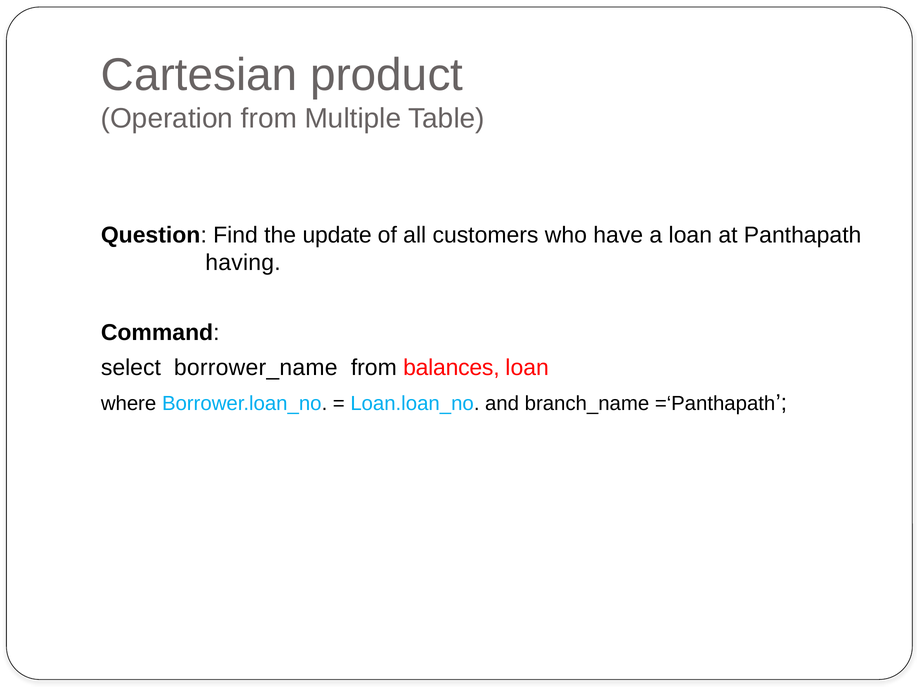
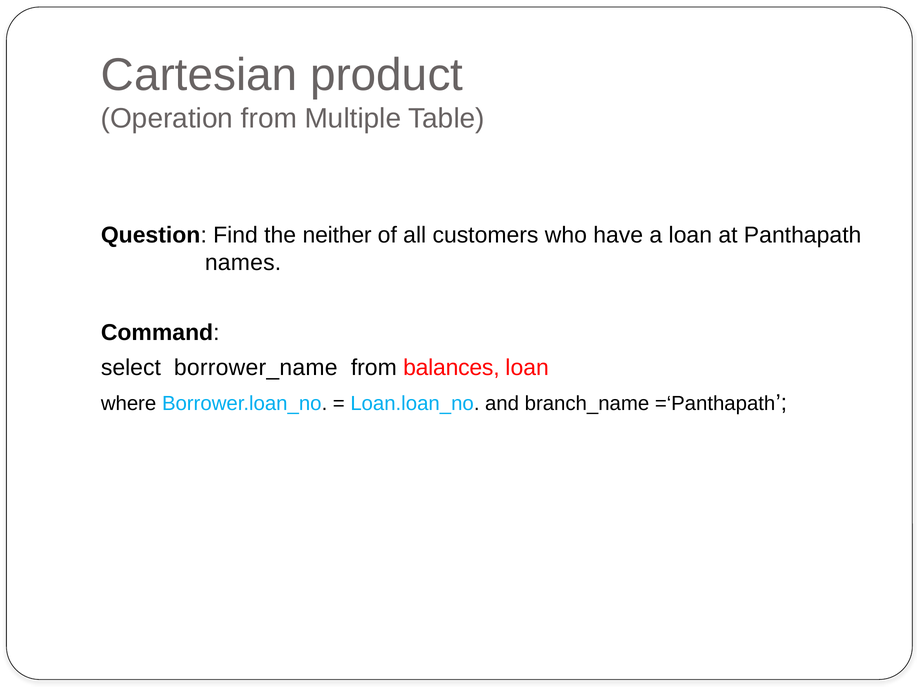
update: update -> neither
having: having -> names
